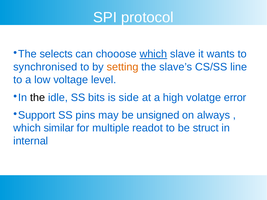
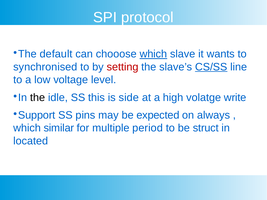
selects: selects -> default
setting colour: orange -> red
CS/SS underline: none -> present
bits: bits -> this
error: error -> write
unsigned: unsigned -> expected
readot: readot -> period
internal: internal -> located
